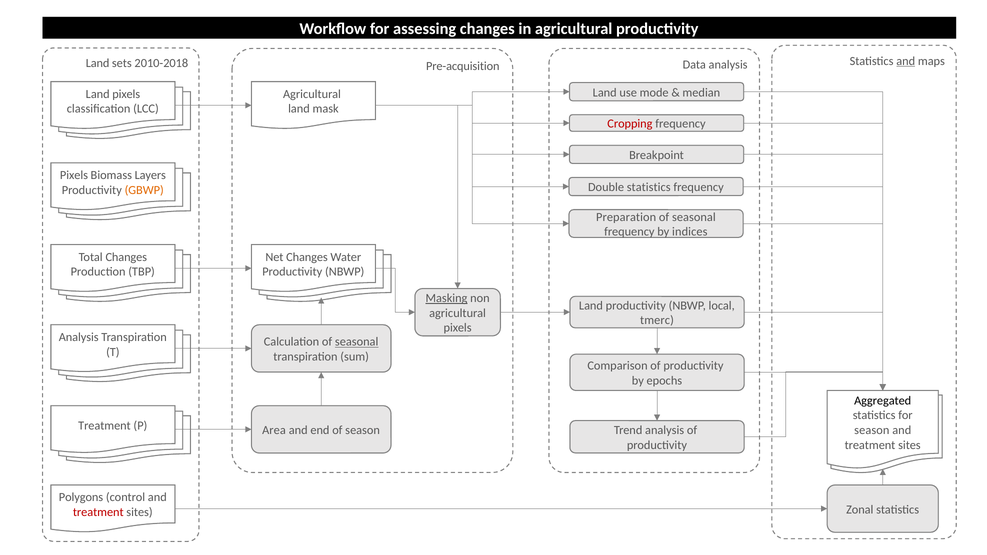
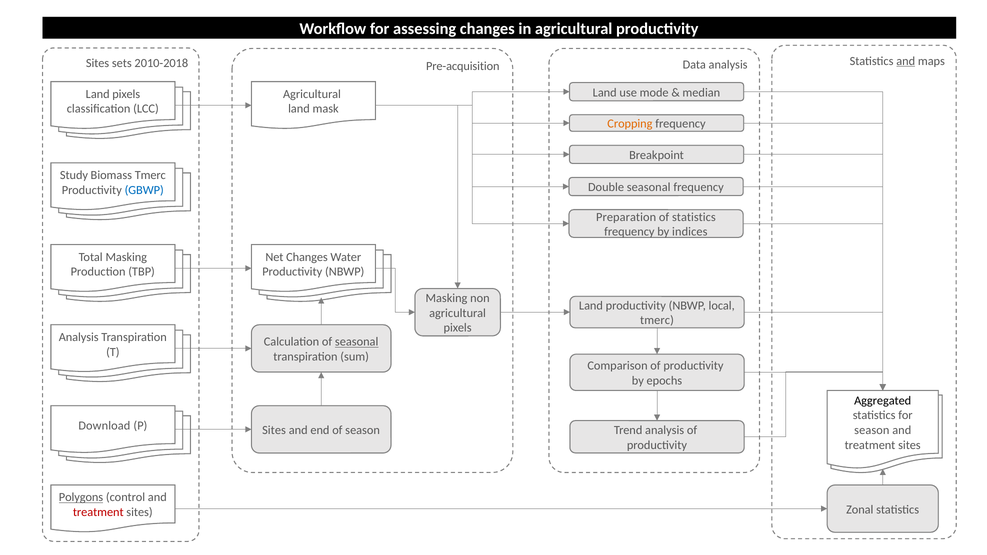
Land at (98, 63): Land -> Sites
Cropping colour: red -> orange
Pixels at (74, 175): Pixels -> Study
Biomass Layers: Layers -> Tmerc
Double statistics: statistics -> seasonal
GBWP colour: orange -> blue
seasonal at (694, 217): seasonal -> statistics
Total Changes: Changes -> Masking
Masking at (446, 298) underline: present -> none
Treatment at (104, 426): Treatment -> Download
Area at (274, 430): Area -> Sites
Polygons underline: none -> present
